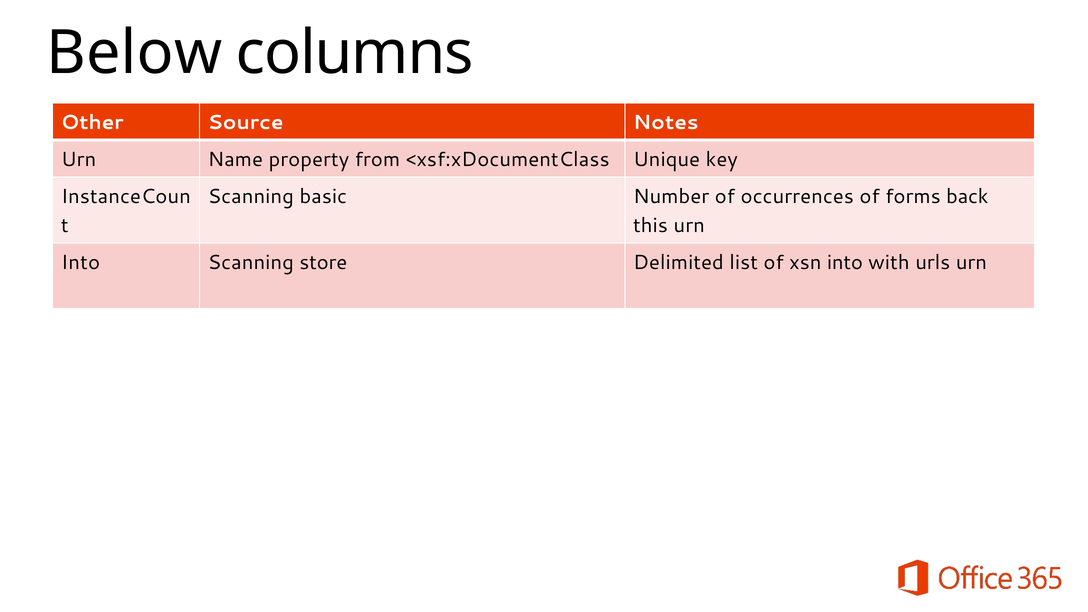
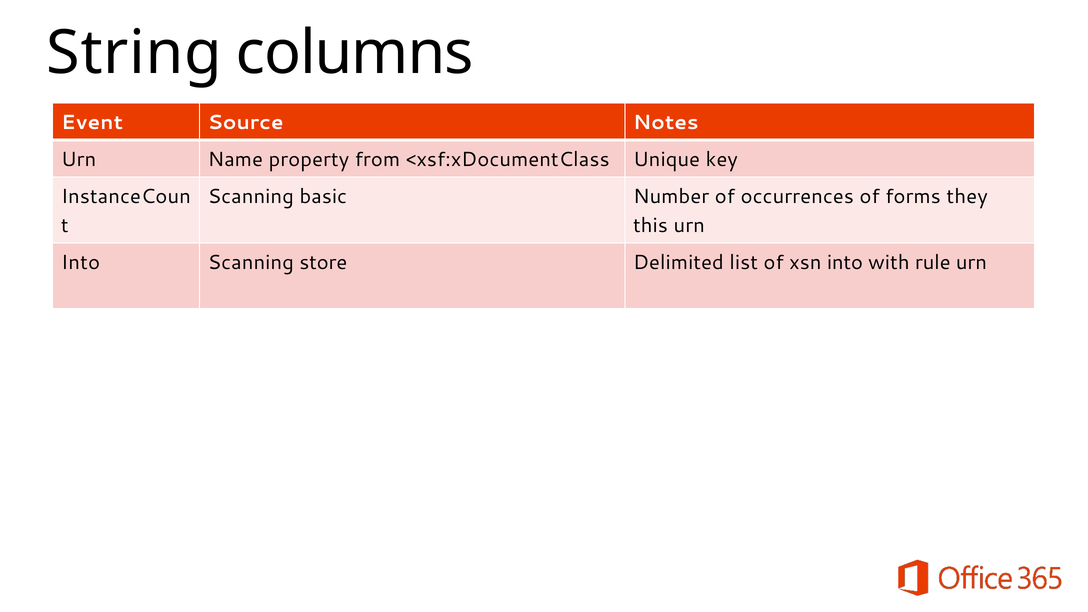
Below: Below -> String
Other: Other -> Event
back: back -> they
urls: urls -> rule
